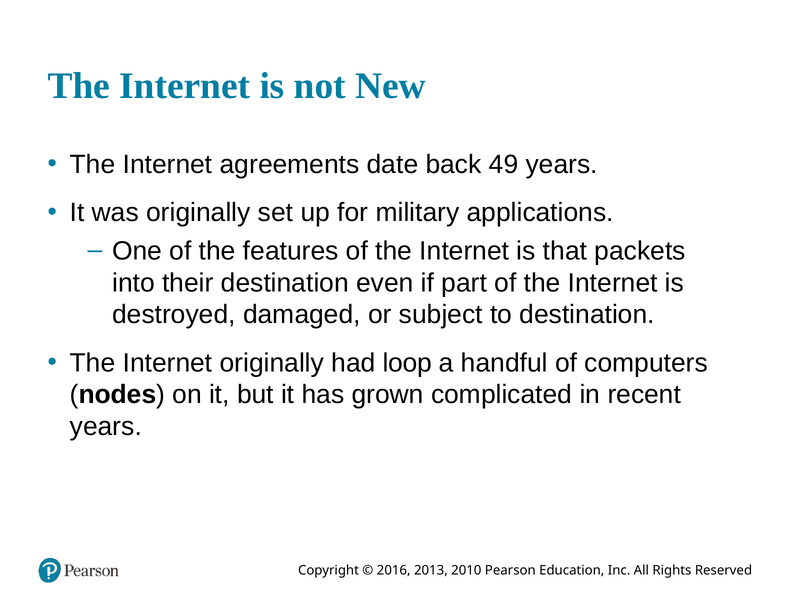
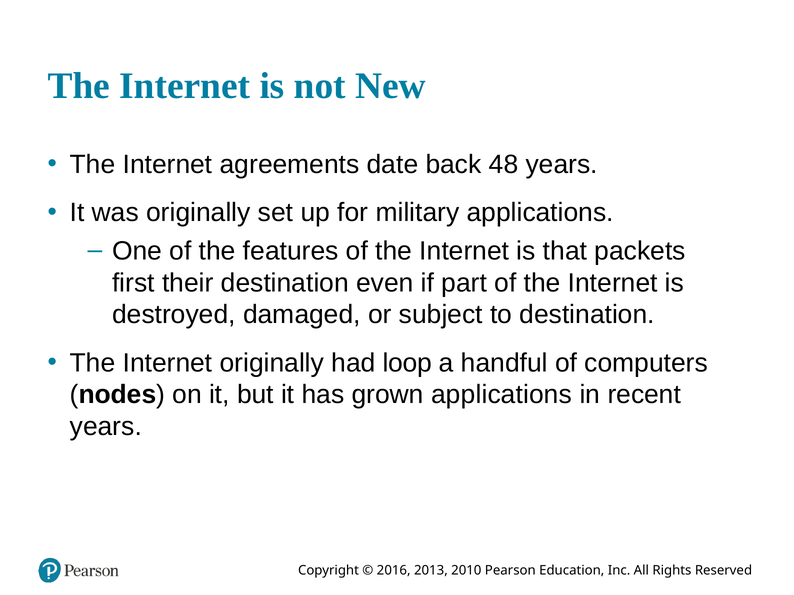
49: 49 -> 48
into: into -> first
grown complicated: complicated -> applications
